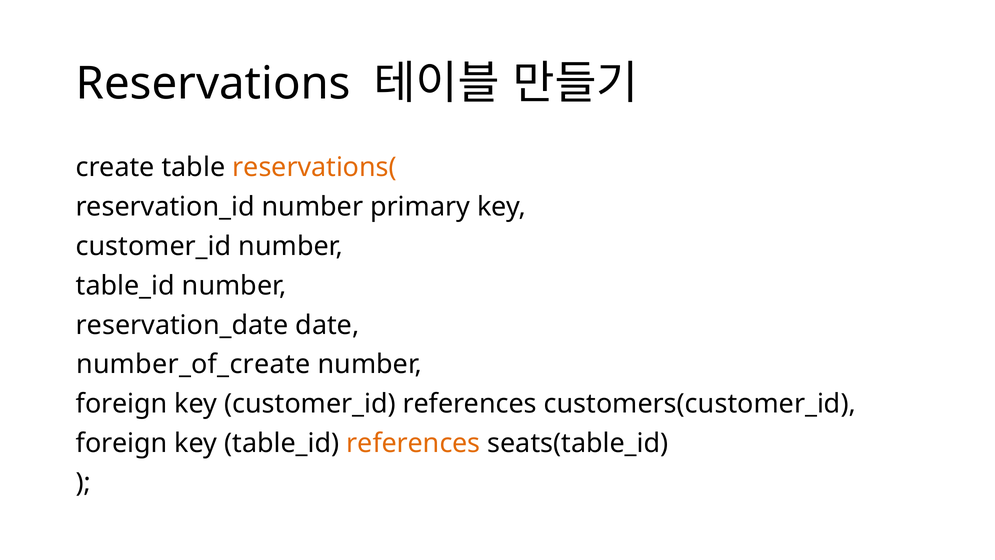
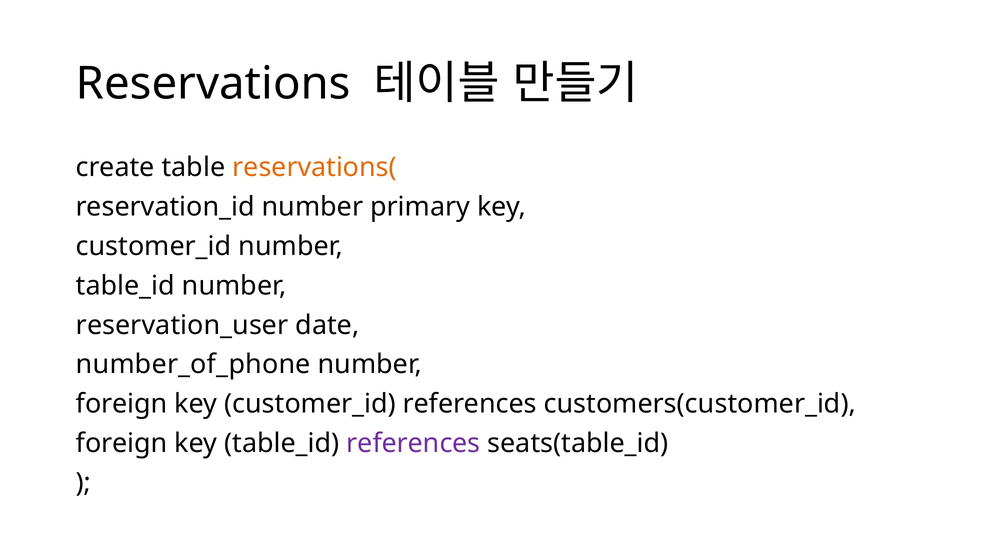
reservation_date: reservation_date -> reservation_user
number_of_create: number_of_create -> number_of_phone
references at (413, 443) colour: orange -> purple
